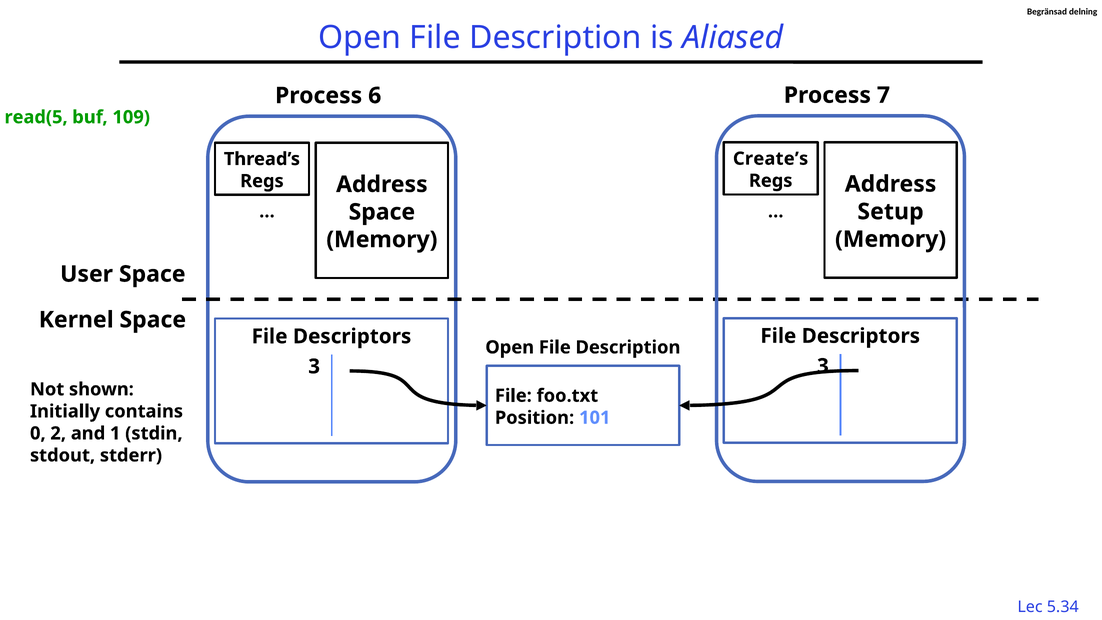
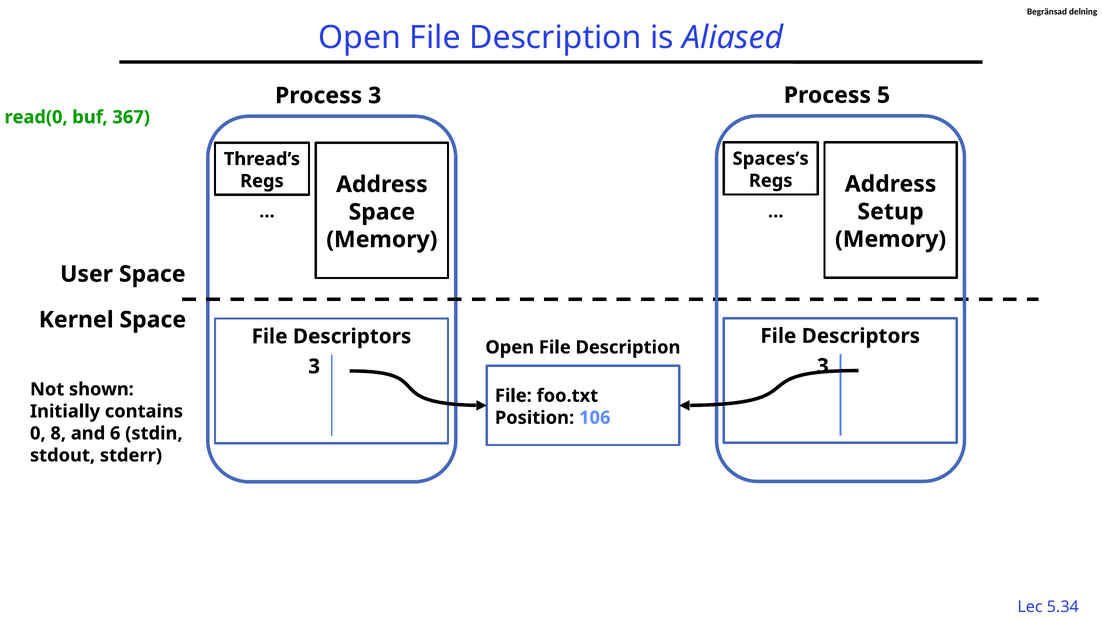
7: 7 -> 5
Process 6: 6 -> 3
read(5: read(5 -> read(0
109: 109 -> 367
Create’s: Create’s -> Spaces’s
101: 101 -> 106
2: 2 -> 8
1: 1 -> 6
